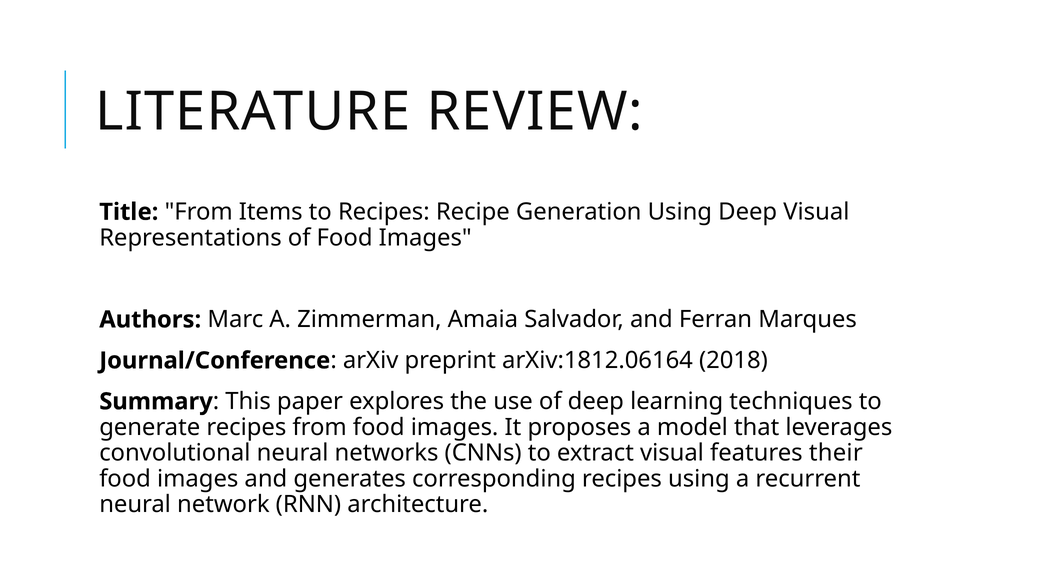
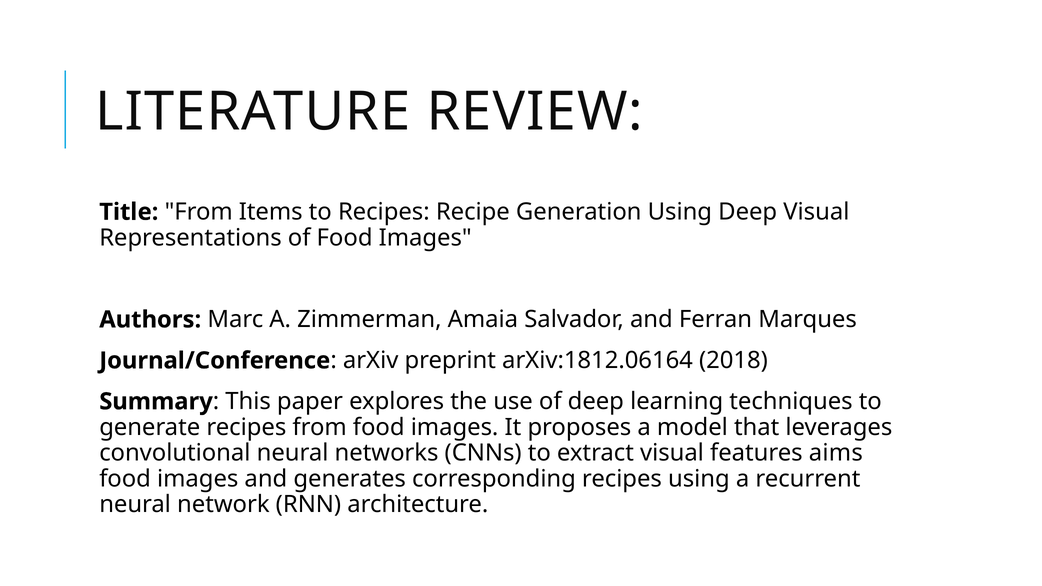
their: their -> aims
